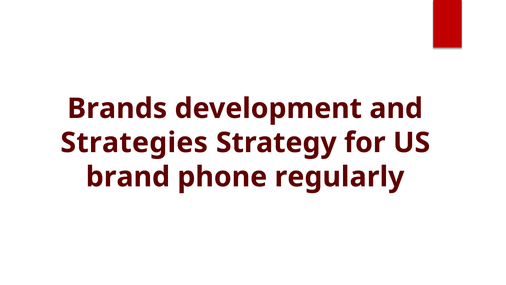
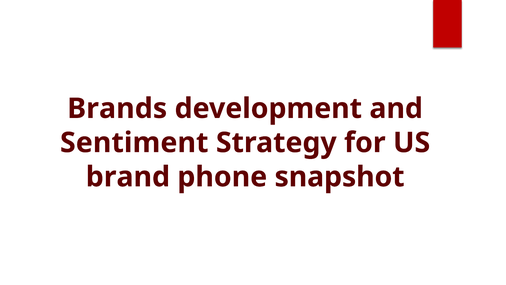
Strategies: Strategies -> Sentiment
regularly: regularly -> snapshot
